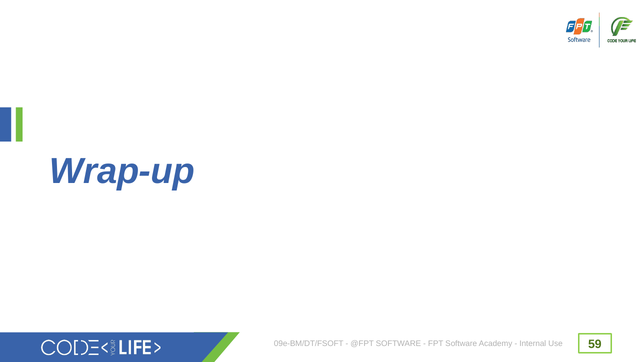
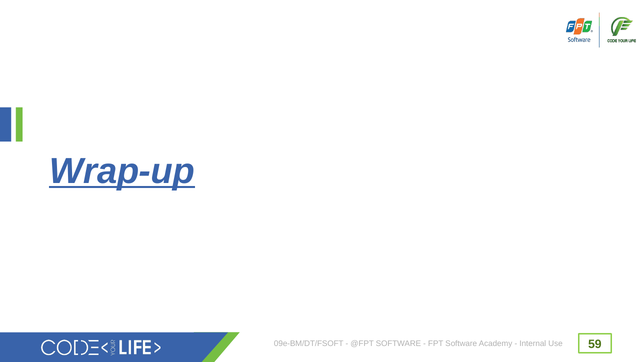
Wrap-up underline: none -> present
